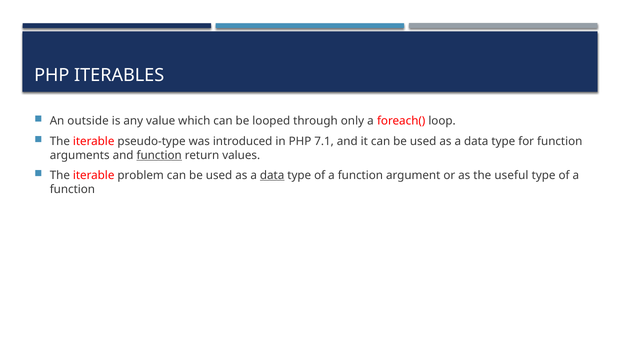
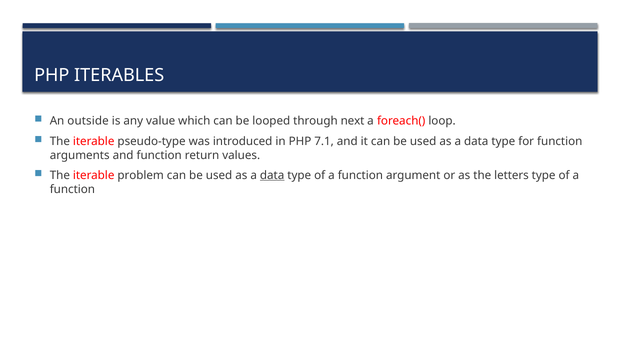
only: only -> next
function at (159, 155) underline: present -> none
useful: useful -> letters
